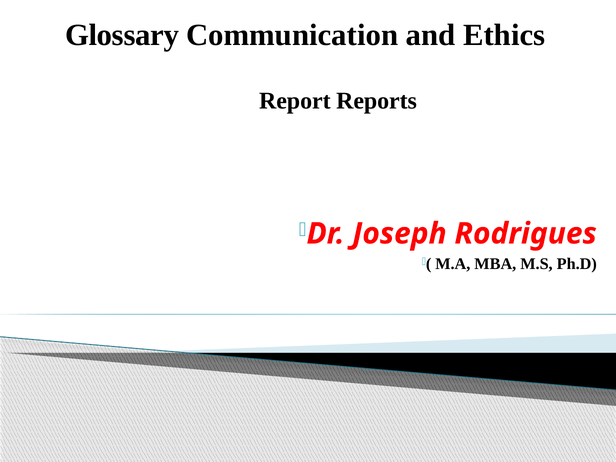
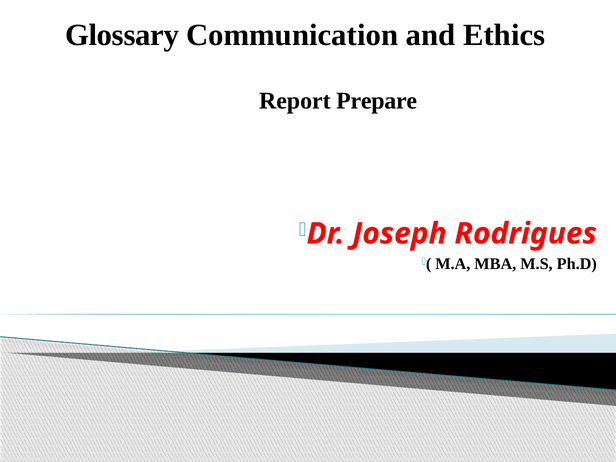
Reports: Reports -> Prepare
